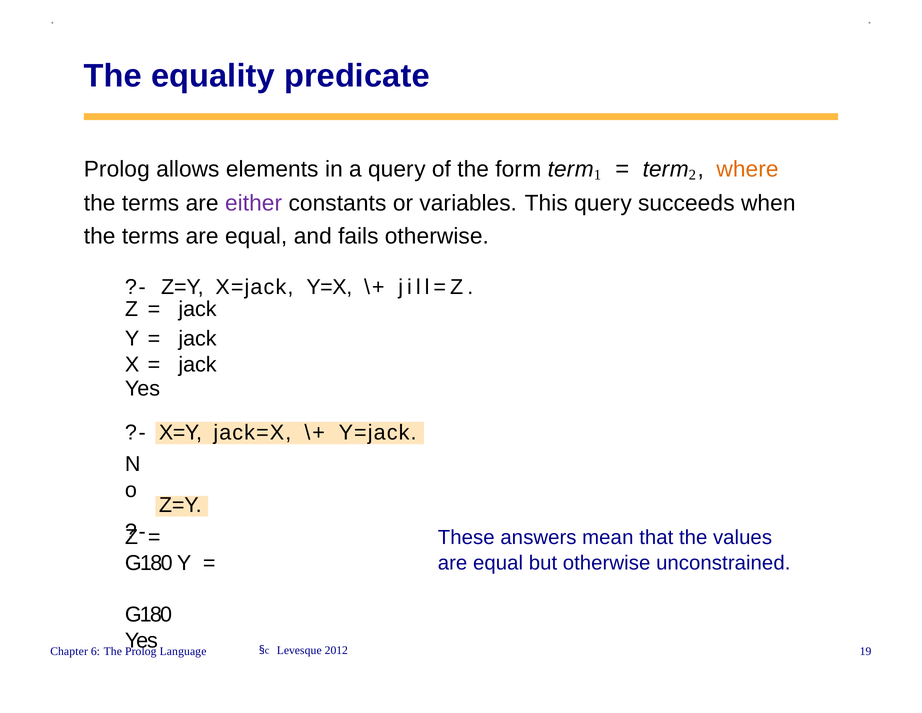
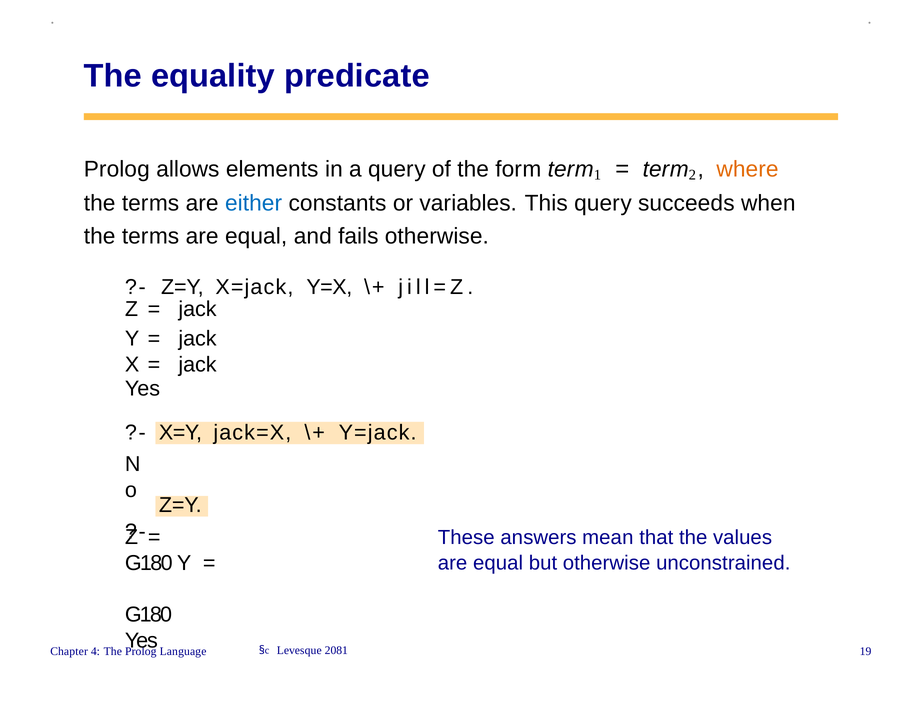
either colour: purple -> blue
6: 6 -> 4
2012: 2012 -> 2081
